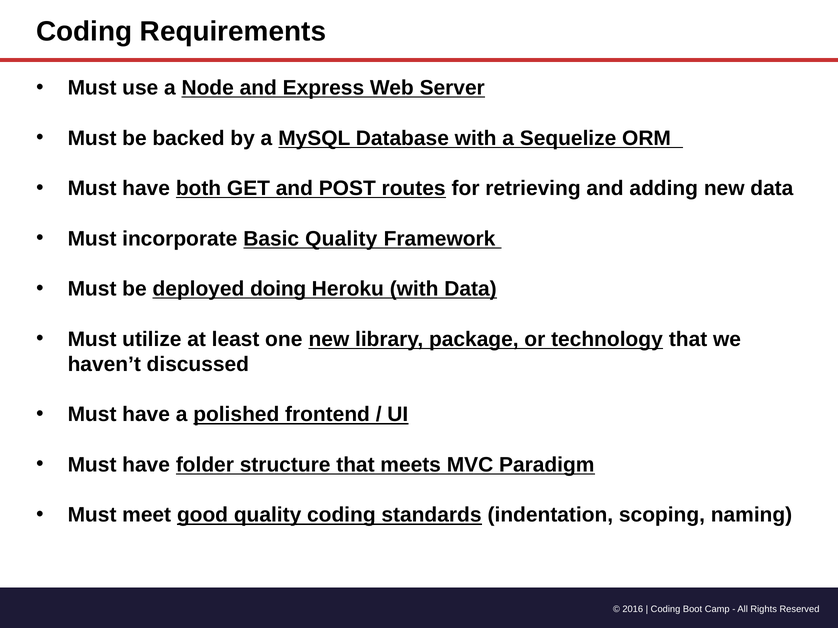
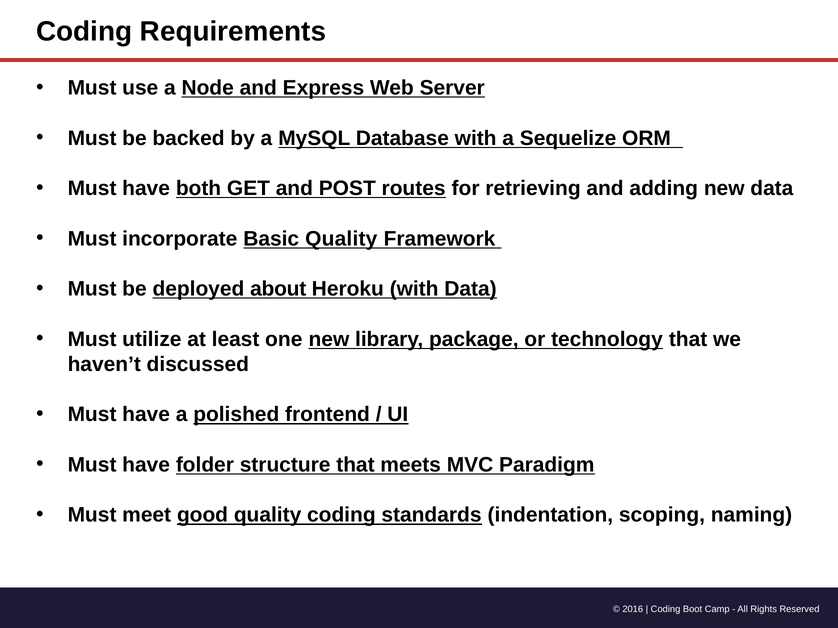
doing: doing -> about
